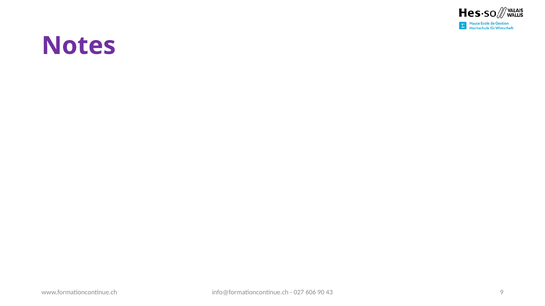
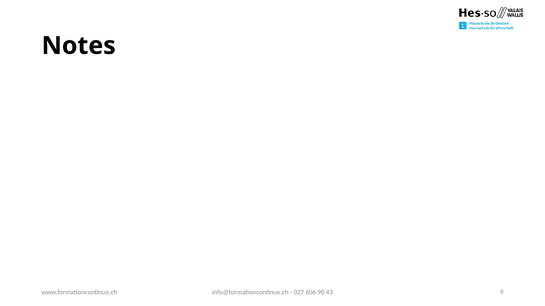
Notes colour: purple -> black
